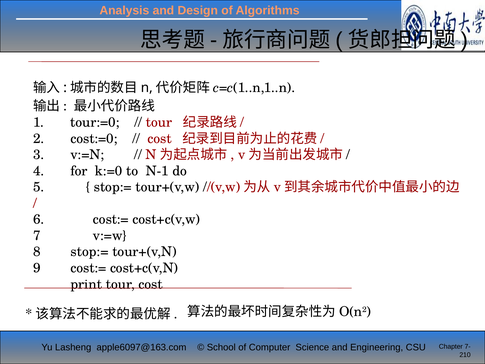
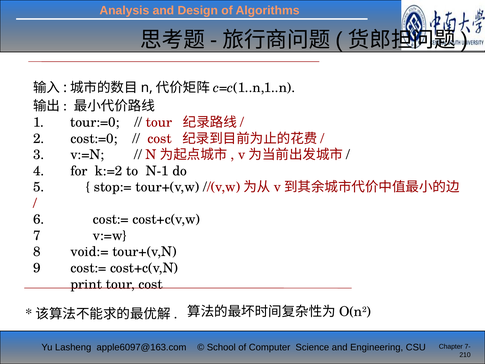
k:=0: k:=0 -> k:=2
8 stop:=: stop:= -> void:=
